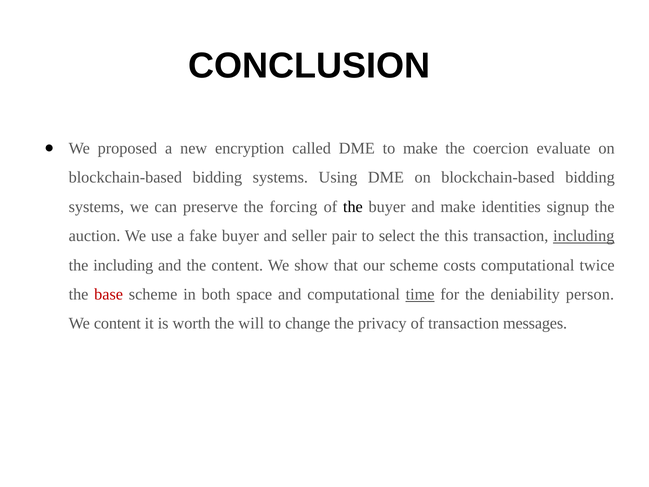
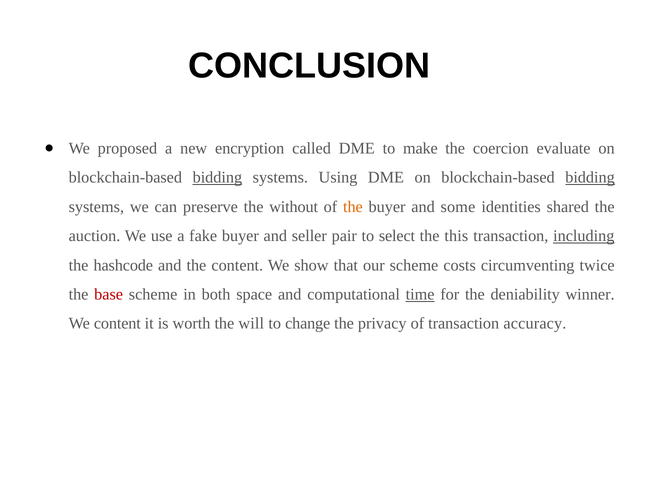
bidding at (217, 177) underline: none -> present
bidding at (590, 177) underline: none -> present
forcing: forcing -> without
the at (353, 207) colour: black -> orange
and make: make -> some
signup: signup -> shared
the including: including -> hashcode
costs computational: computational -> circumventing
person: person -> winner
messages: messages -> accuracy
